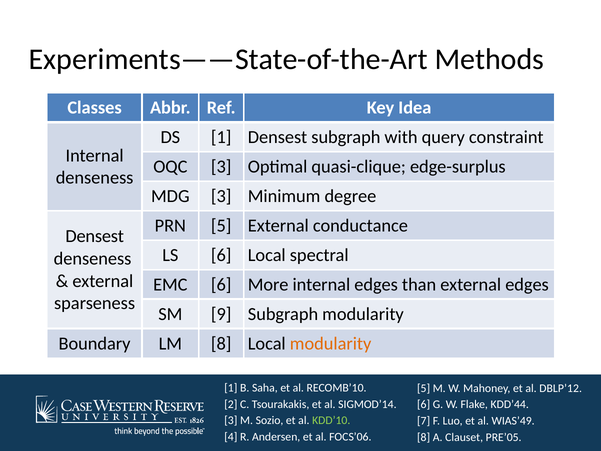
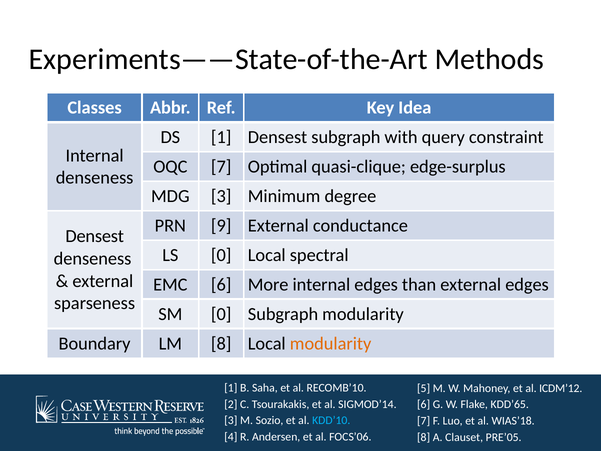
OQC 3: 3 -> 7
PRN 5: 5 -> 9
LS 6: 6 -> 0
SM 9: 9 -> 0
DBLP’12: DBLP’12 -> ICDM’12
KDD’44: KDD’44 -> KDD’65
KDD’10 colour: light green -> light blue
WIAS’49: WIAS’49 -> WIAS’18
